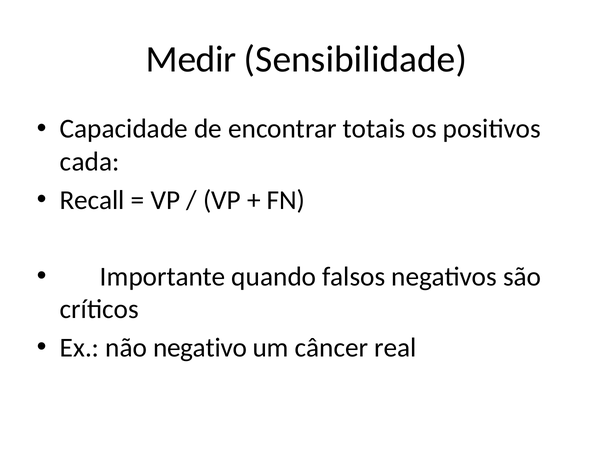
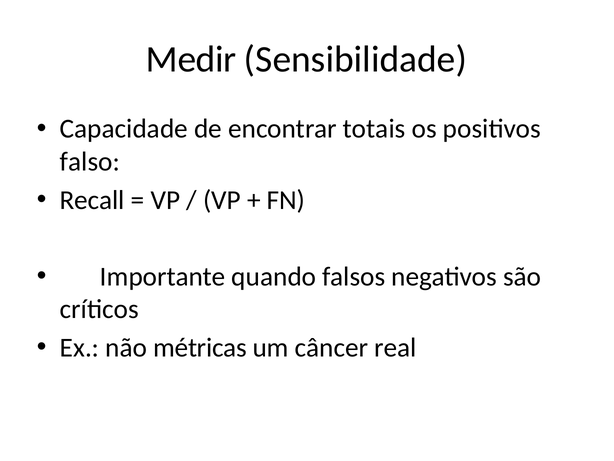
cada: cada -> falso
negativo: negativo -> métricas
